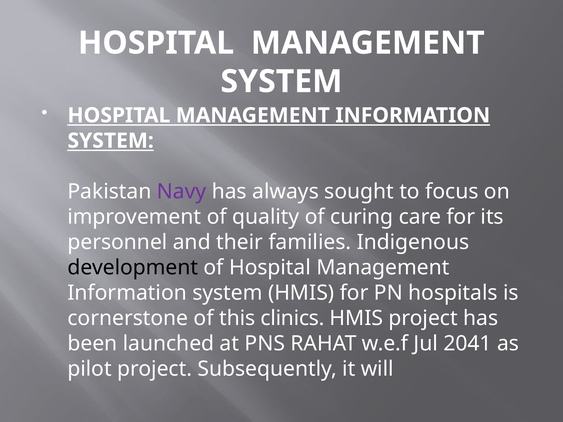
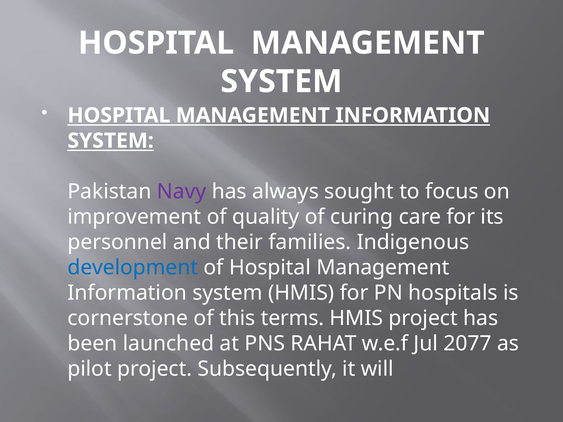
development colour: black -> blue
clinics: clinics -> terms
2041: 2041 -> 2077
